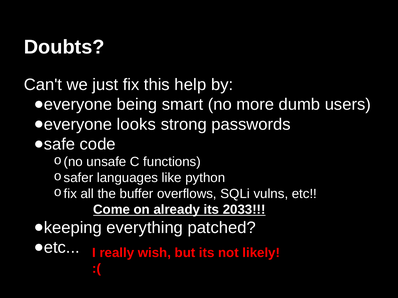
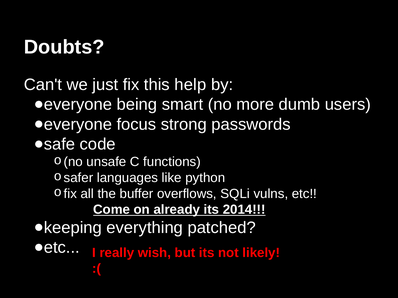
looks: looks -> focus
2033: 2033 -> 2014
